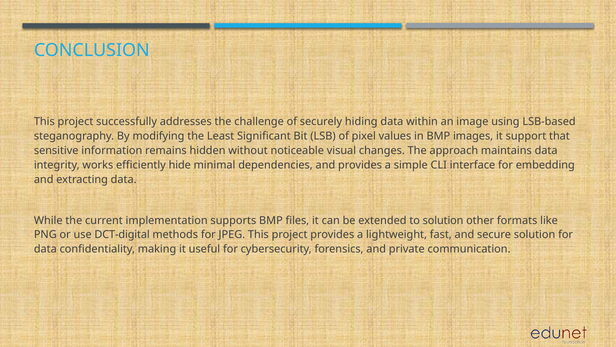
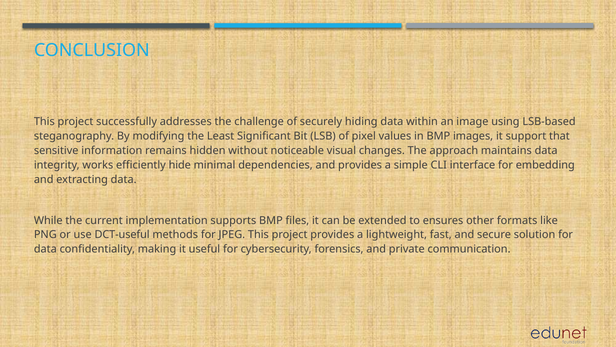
to solution: solution -> ensures
DCT-digital: DCT-digital -> DCT-useful
